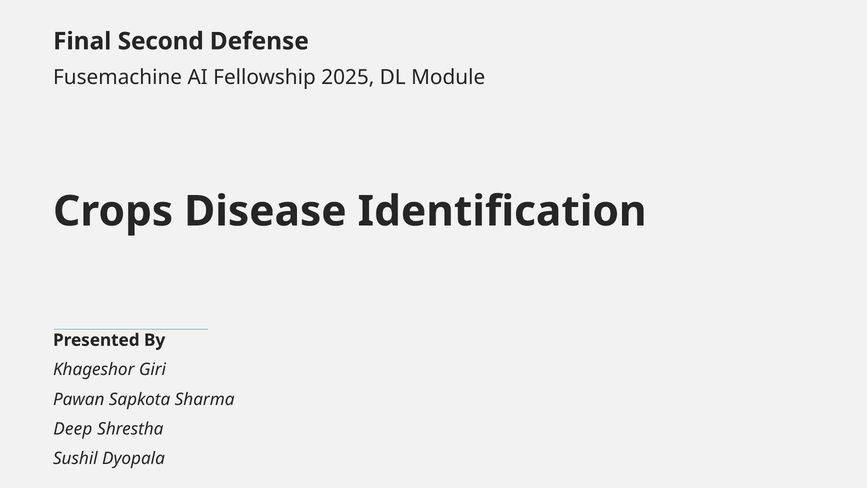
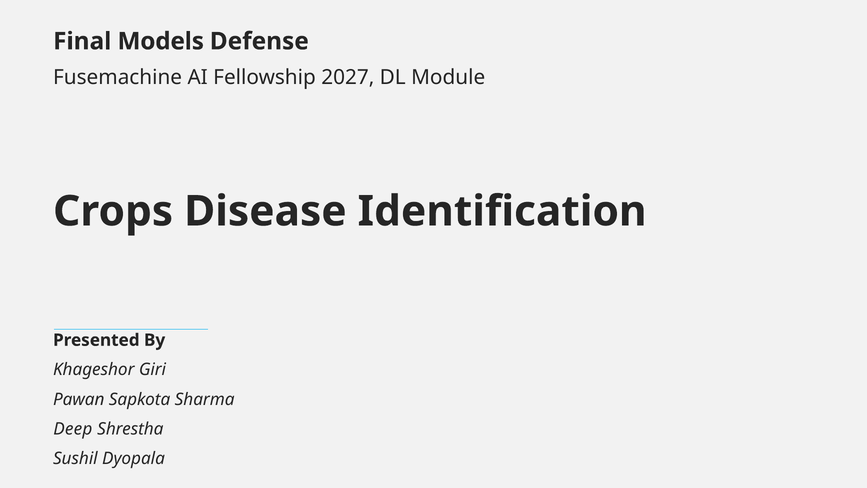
Second: Second -> Models
2025: 2025 -> 2027
